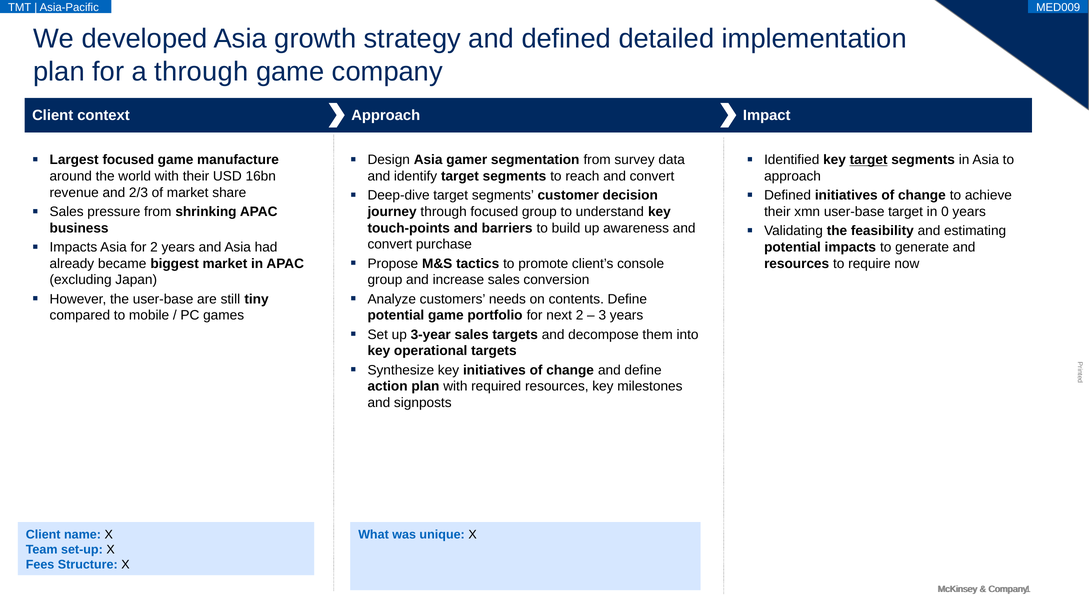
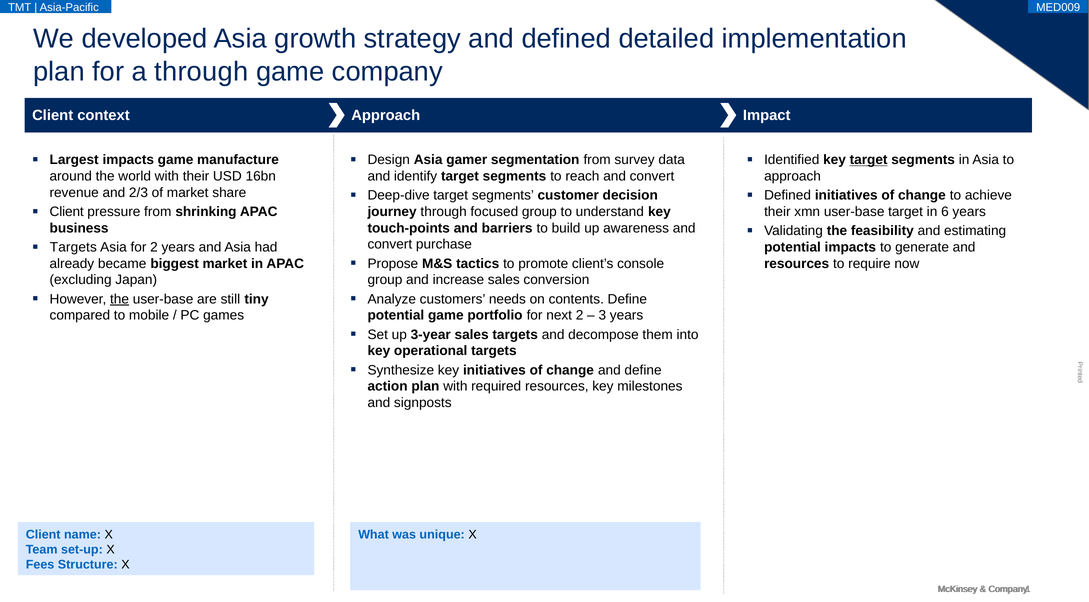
Largest focused: focused -> impacts
Sales at (67, 212): Sales -> Client
0: 0 -> 6
Impacts at (73, 247): Impacts -> Targets
the at (120, 299) underline: none -> present
